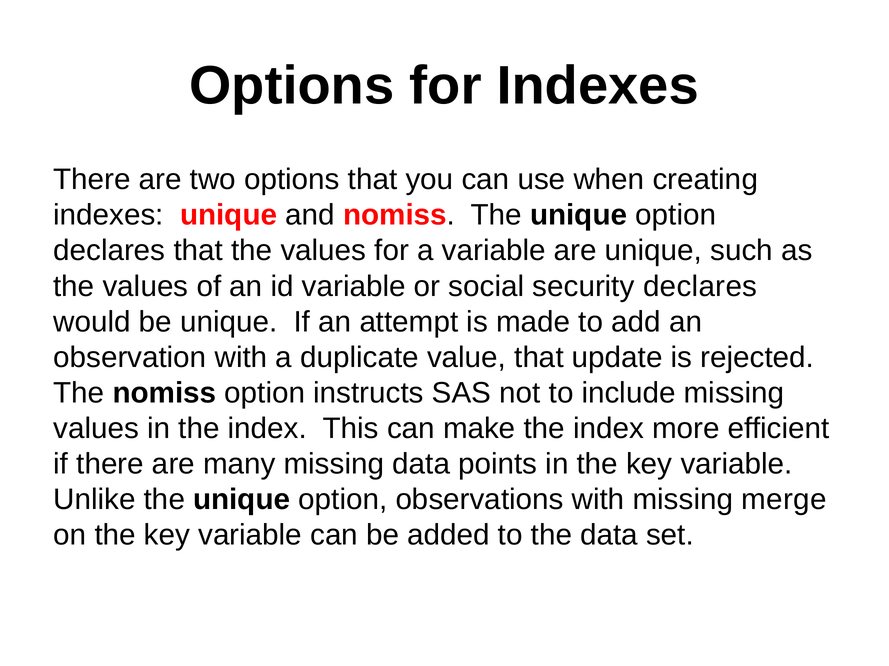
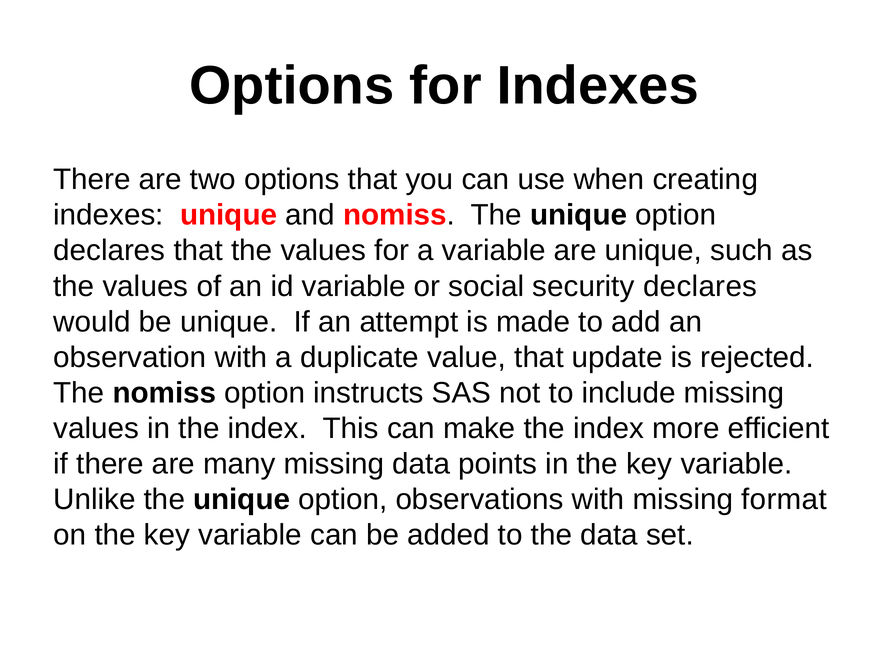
merge: merge -> format
